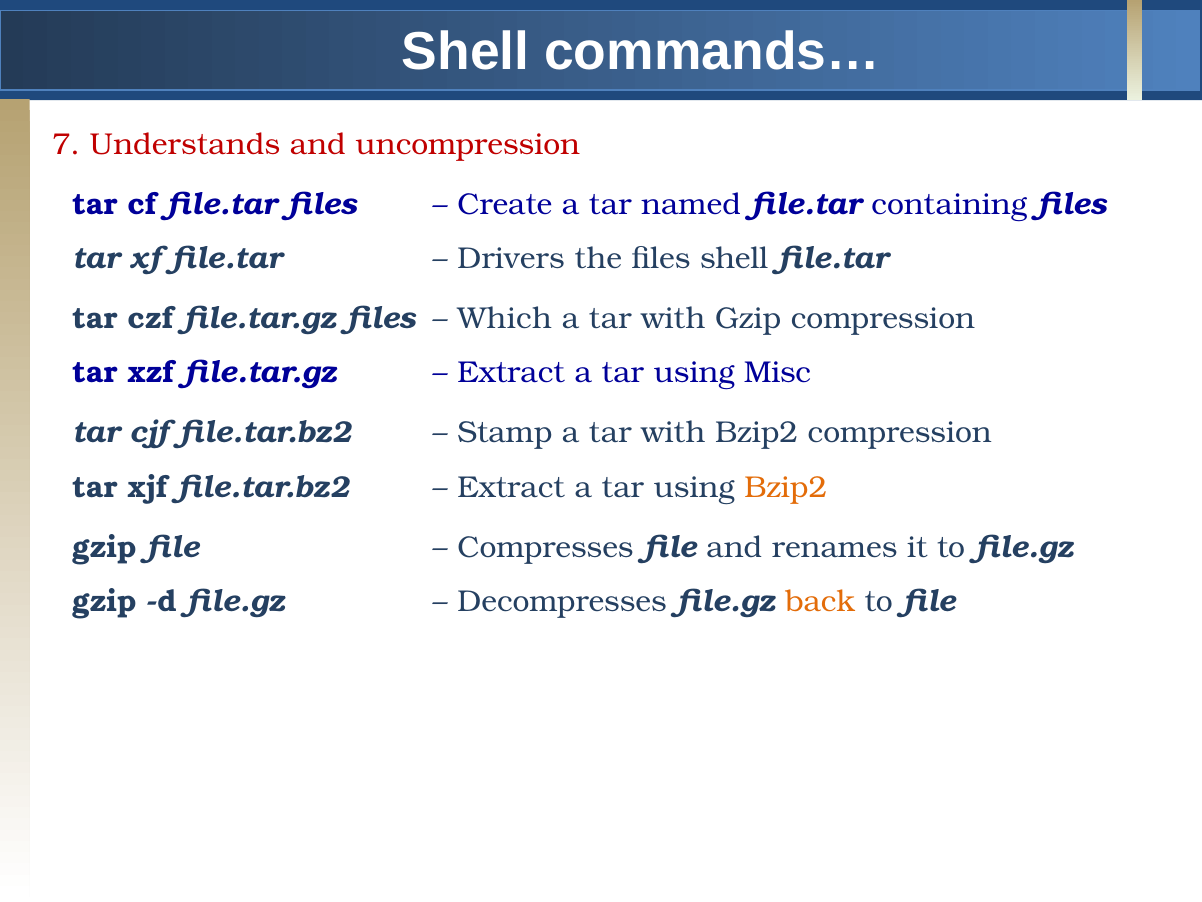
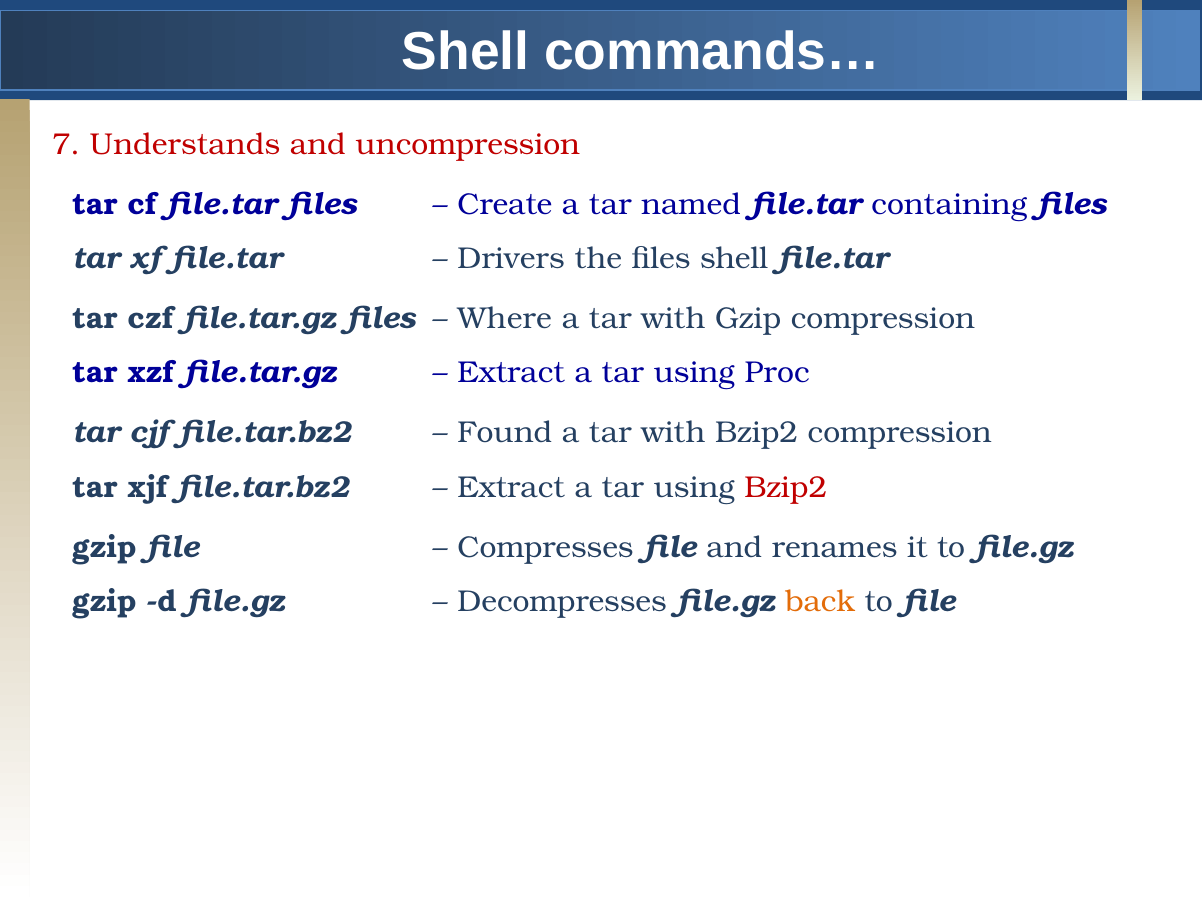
Which: Which -> Where
Misc: Misc -> Proc
Stamp: Stamp -> Found
Bzip2 at (786, 487) colour: orange -> red
